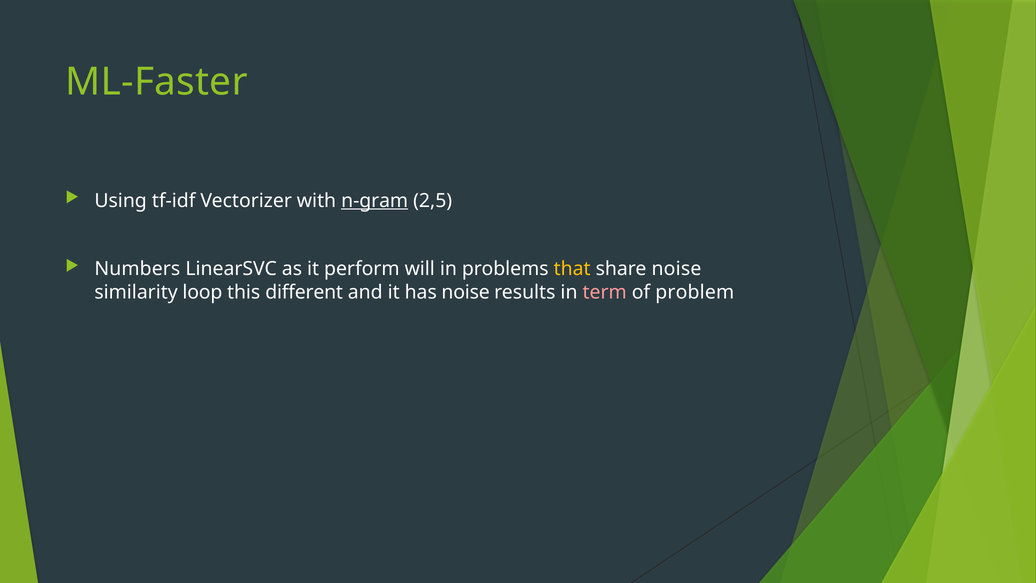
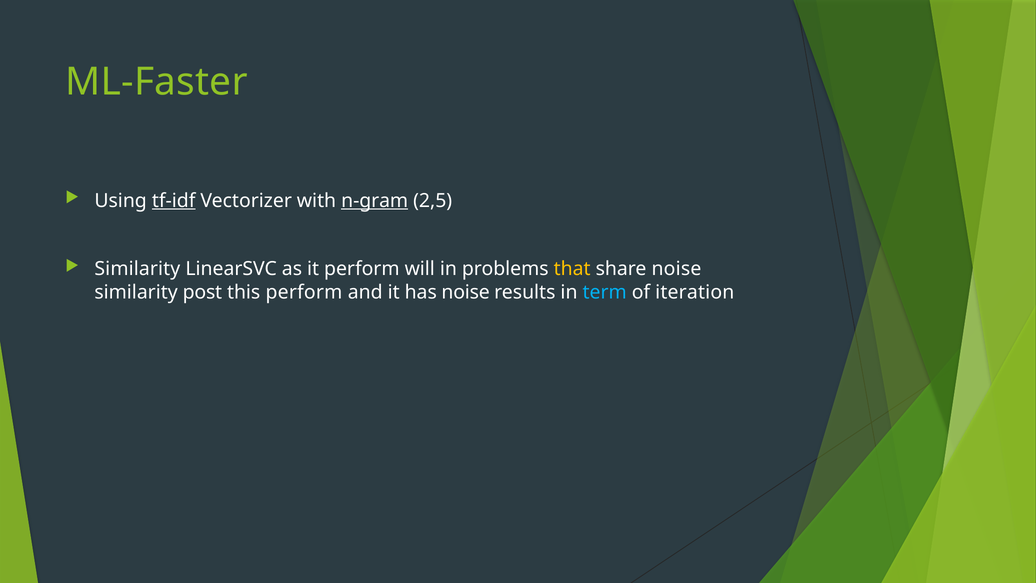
tf-idf underline: none -> present
Numbers at (137, 269): Numbers -> Similarity
loop: loop -> post
this different: different -> perform
term colour: pink -> light blue
problem: problem -> iteration
